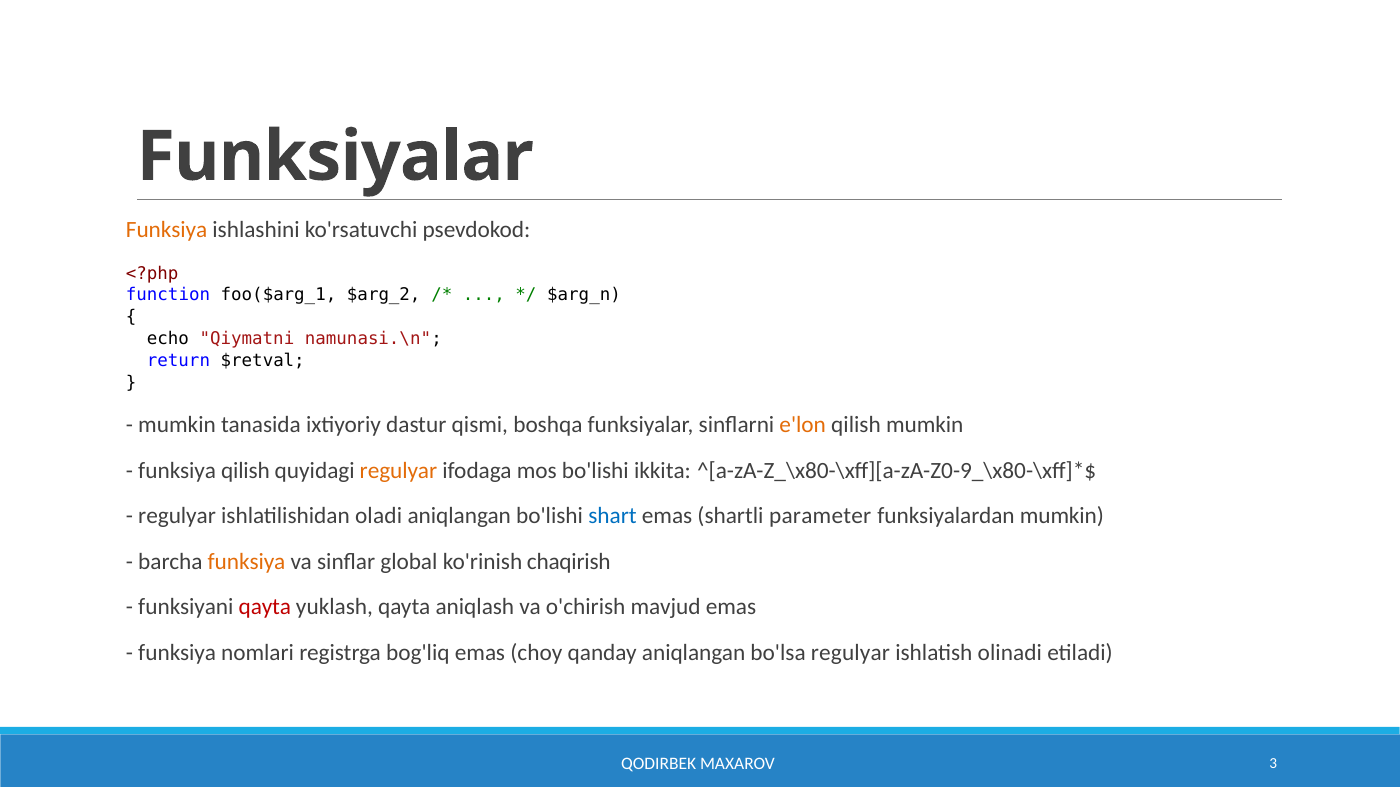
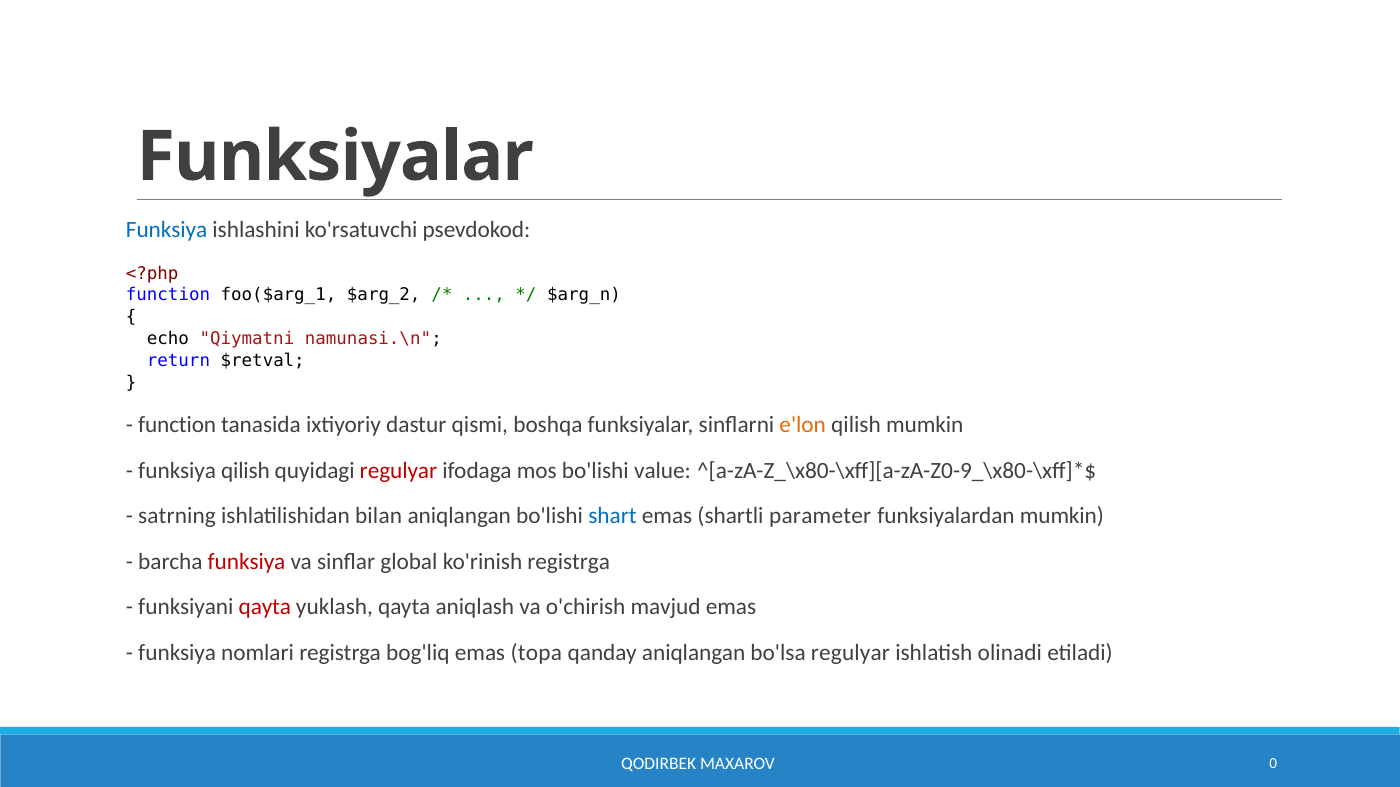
Funksiya at (167, 230) colour: orange -> blue
mumkin at (177, 425): mumkin -> function
regulyar at (398, 471) colour: orange -> red
ikkita: ikkita -> value
regulyar at (177, 516): regulyar -> satrning
oladi: oladi -> bilan
funksiya at (247, 562) colour: orange -> red
ko'rinish chaqirish: chaqirish -> registrga
choy: choy -> topa
3: 3 -> 0
